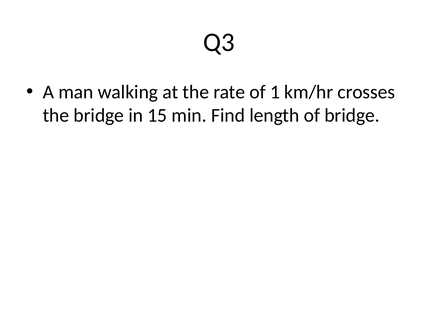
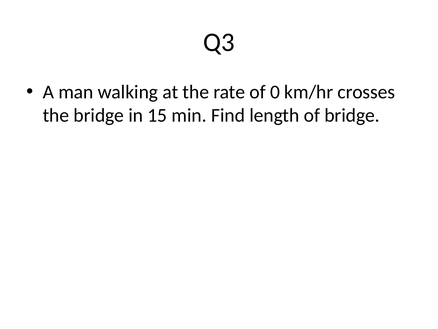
1: 1 -> 0
